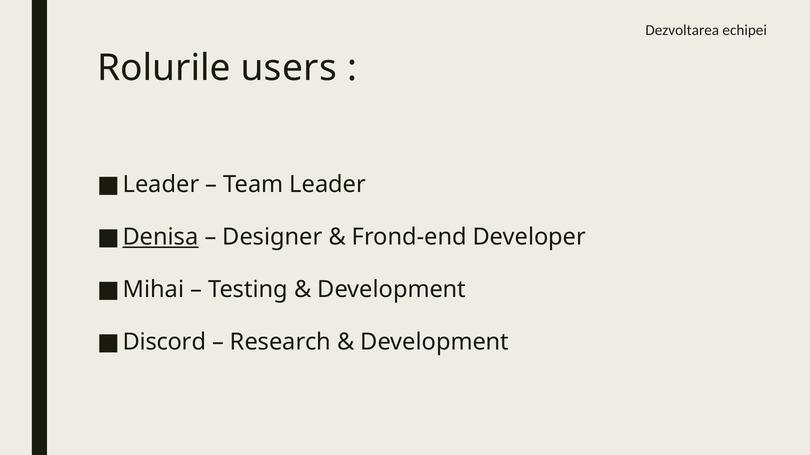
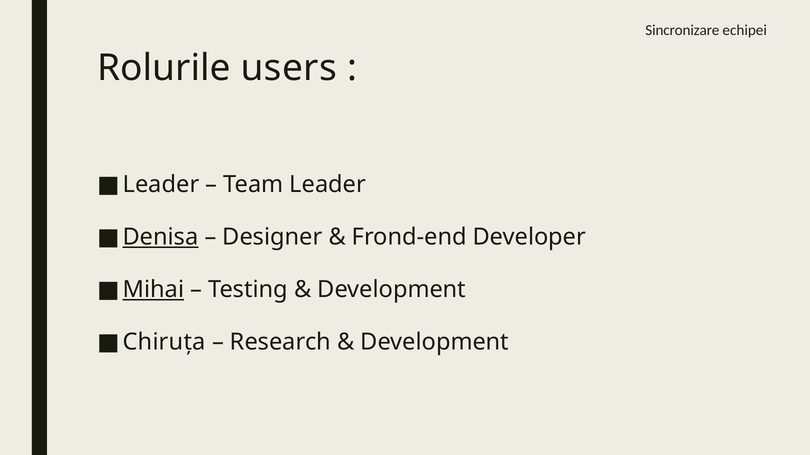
Dezvoltarea: Dezvoltarea -> Sincronizare
Mihai underline: none -> present
Discord: Discord -> Chiruța
